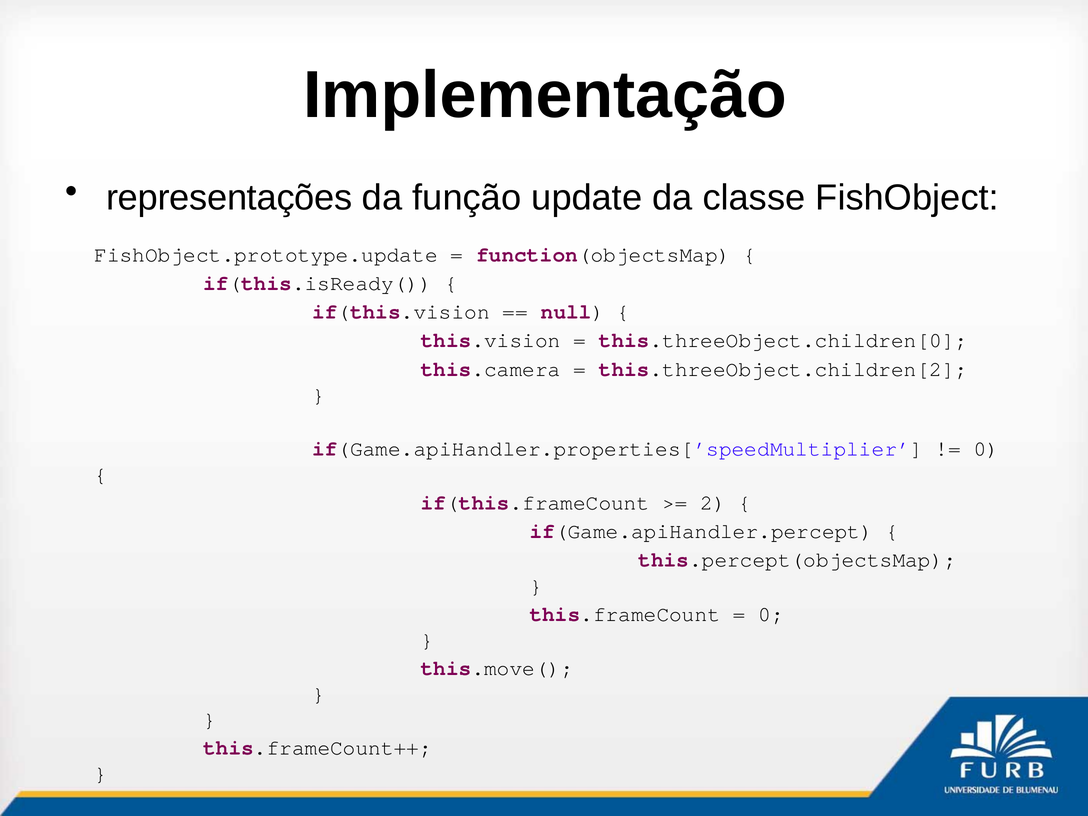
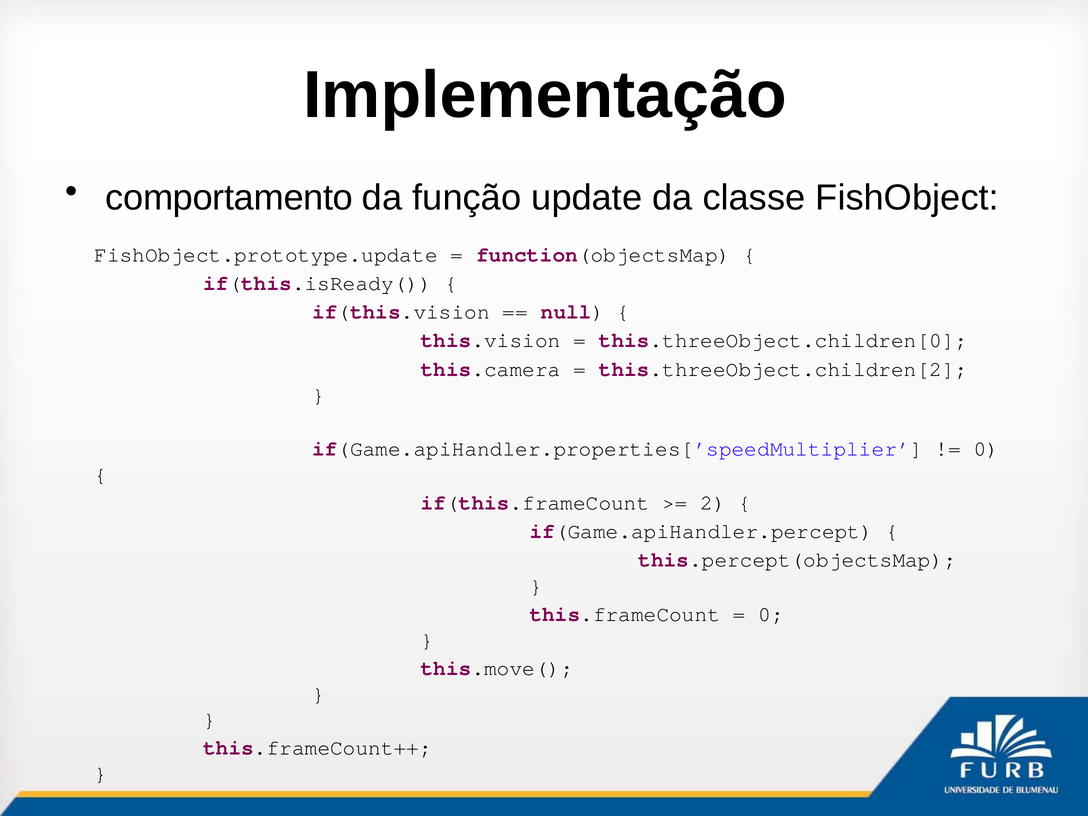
representações: representações -> comportamento
